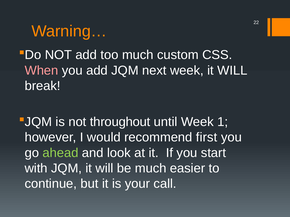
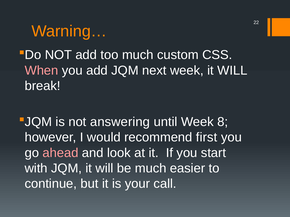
throughout: throughout -> answering
1: 1 -> 8
ahead colour: light green -> pink
